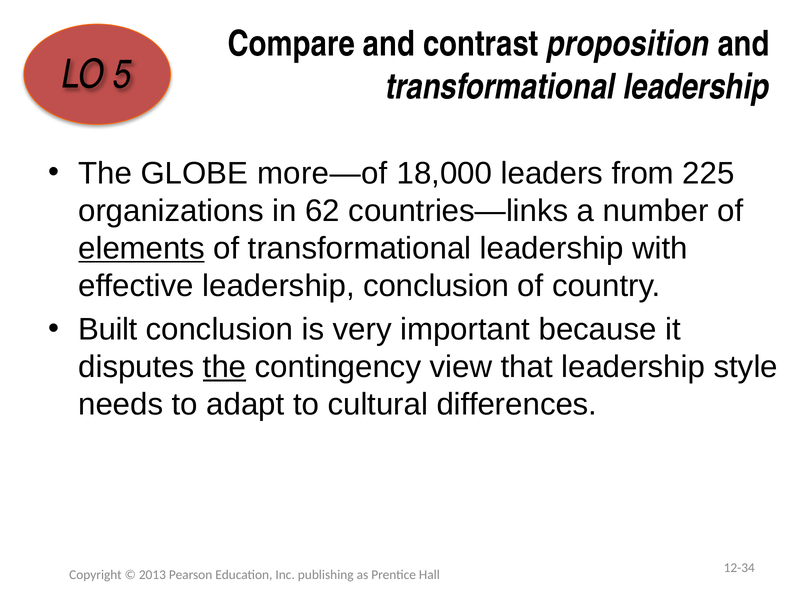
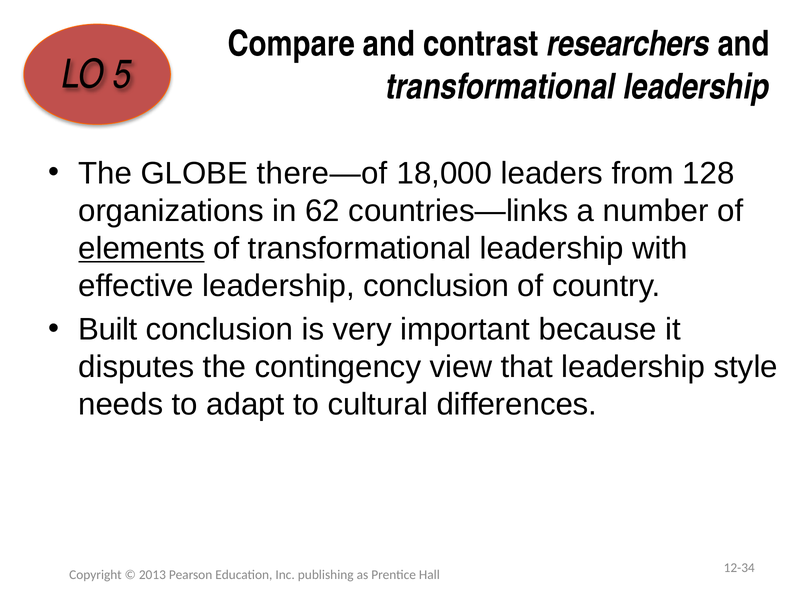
proposition: proposition -> researchers
more—of: more—of -> there—of
225: 225 -> 128
the at (225, 367) underline: present -> none
